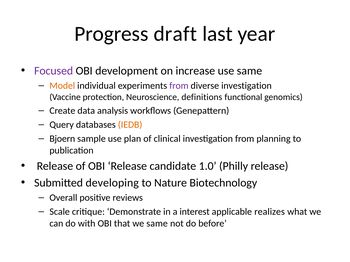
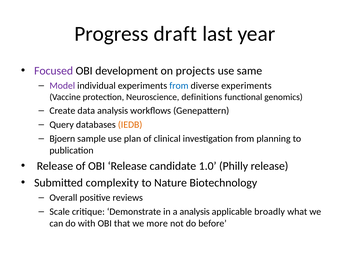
increase: increase -> projects
Model colour: orange -> purple
from at (179, 86) colour: purple -> blue
diverse investigation: investigation -> experiments
developing: developing -> complexity
a interest: interest -> analysis
realizes: realizes -> broadly
we same: same -> more
